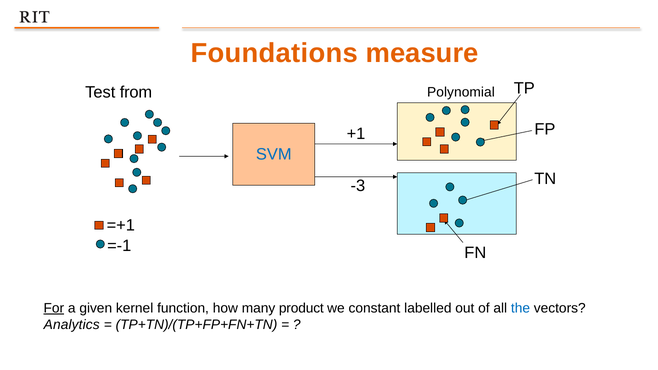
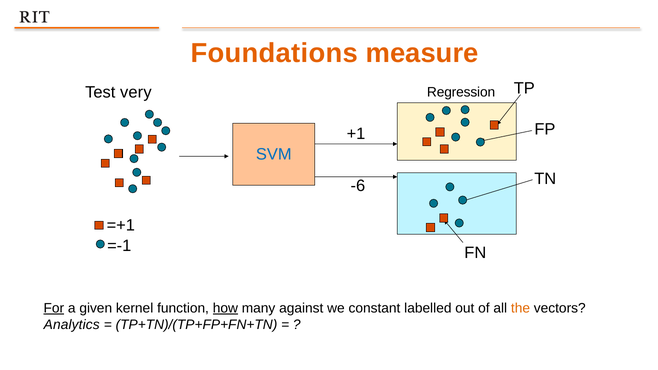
from: from -> very
Polynomial: Polynomial -> Regression
-3: -3 -> -6
how underline: none -> present
product: product -> against
the colour: blue -> orange
